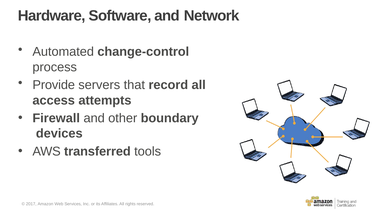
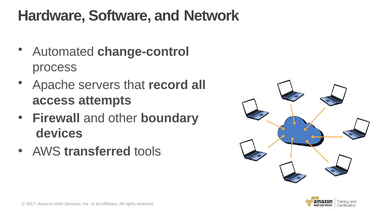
Provide: Provide -> Apache
